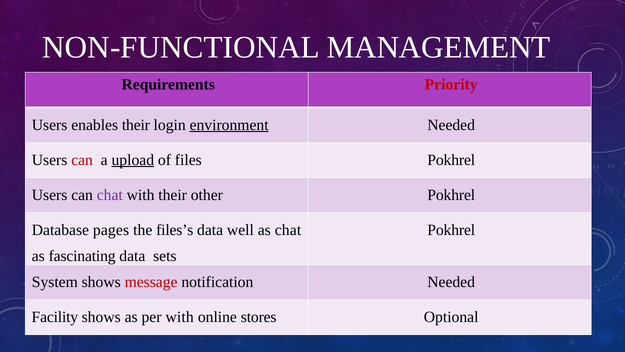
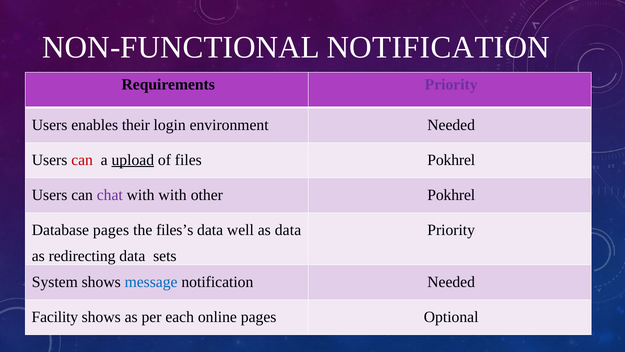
NON-FUNCTIONAL MANAGEMENT: MANAGEMENT -> NOTIFICATION
Priority at (451, 84) colour: red -> purple
environment underline: present -> none
with their: their -> with
as chat: chat -> data
Pokhrel at (451, 230): Pokhrel -> Priority
fascinating: fascinating -> redirecting
message colour: red -> blue
per with: with -> each
online stores: stores -> pages
